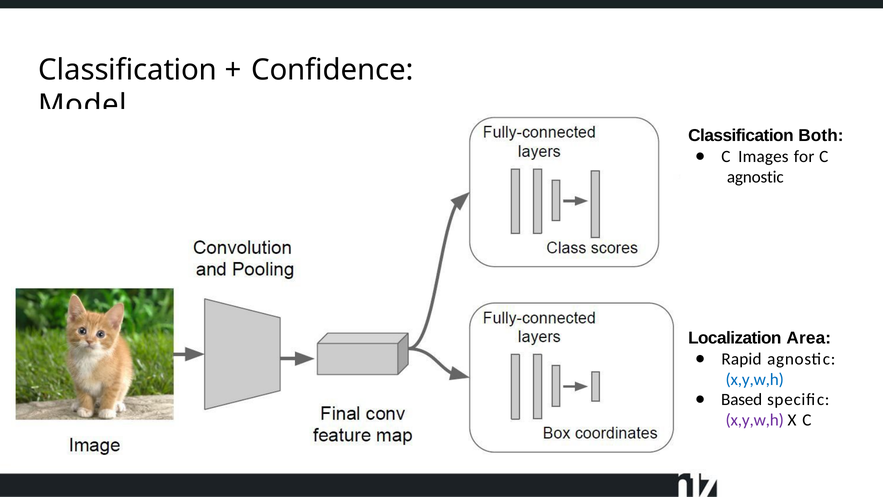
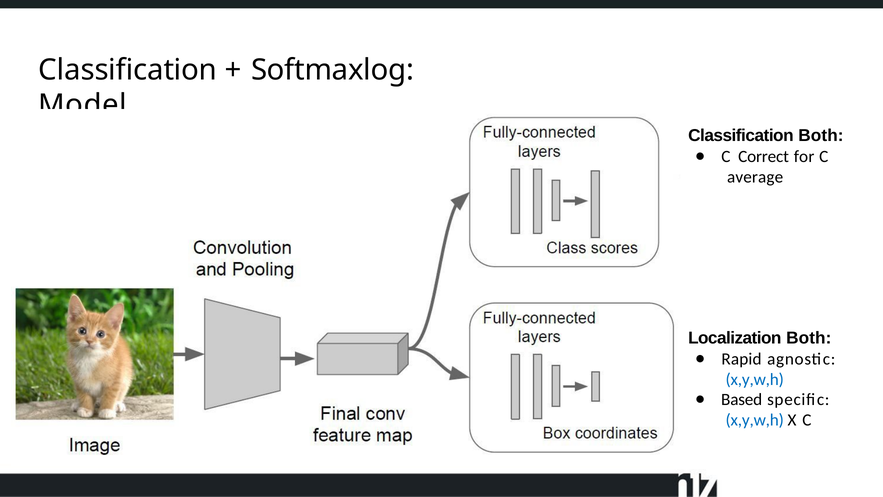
Confidence: Confidence -> Softmaxlog
Images: Images -> Correct
agnostic at (755, 177): agnostic -> average
Localization Area: Area -> Both
x,y,w,h at (755, 420) colour: purple -> blue
